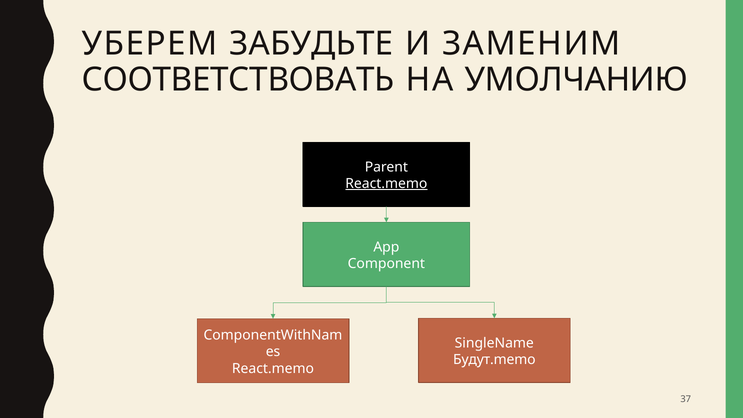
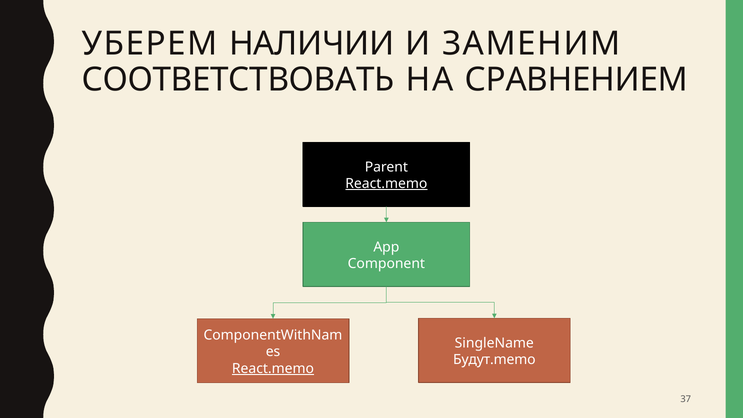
ЗАБУДЬТЕ: ЗАБУДЬТЕ -> НАЛИЧИИ
УМОЛЧАНИЮ: УМОЛЧАНИЮ -> СРАВНЕНИЕМ
React.memo at (273, 368) underline: none -> present
